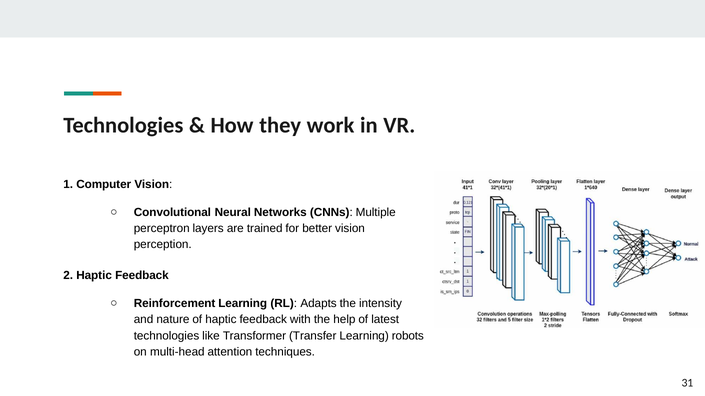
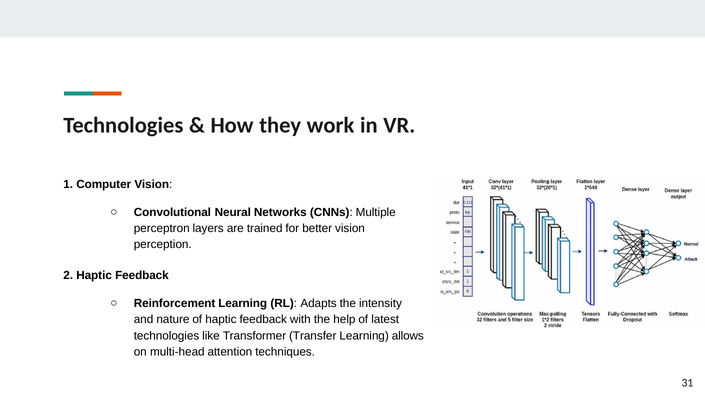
robots: robots -> allows
